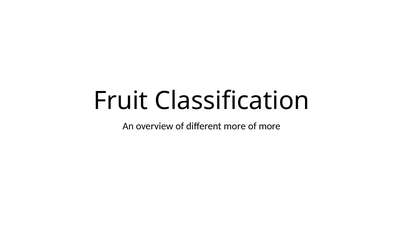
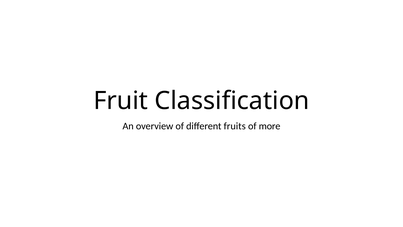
different more: more -> fruits
